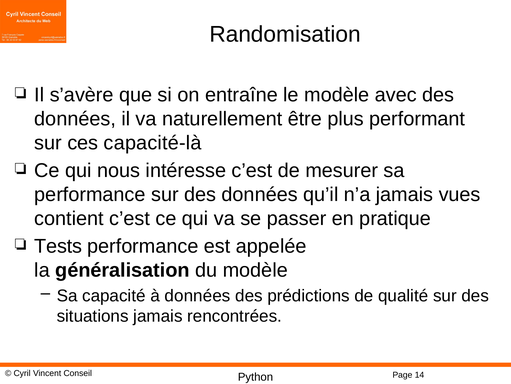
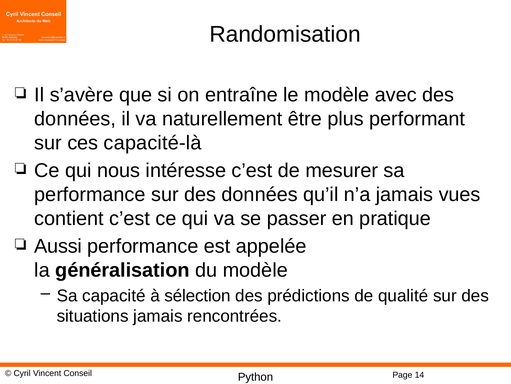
Tests: Tests -> Aussi
à données: données -> sélection
